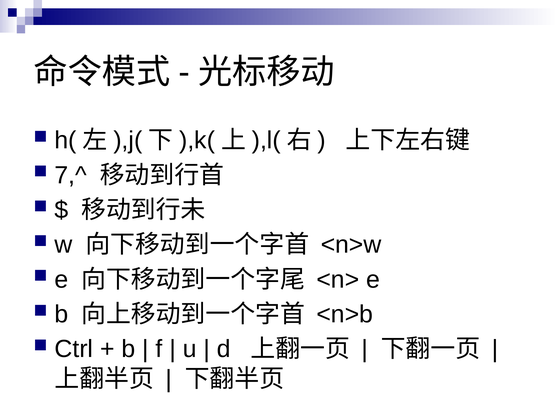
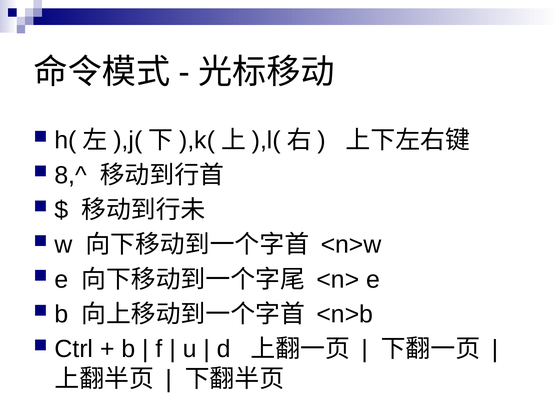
7,^: 7,^ -> 8,^
